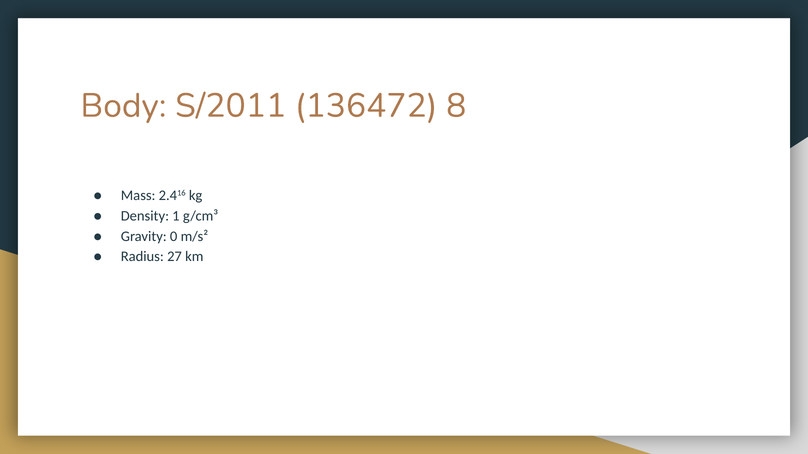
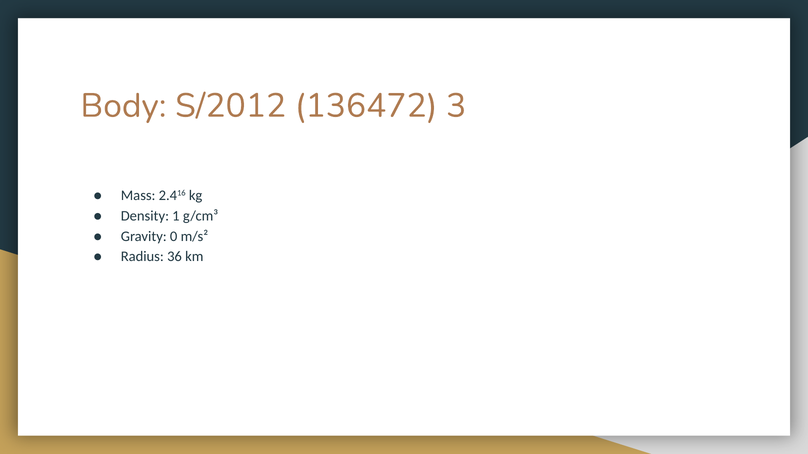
S/2011: S/2011 -> S/2012
8: 8 -> 3
27: 27 -> 36
